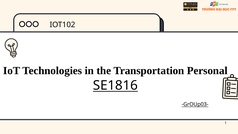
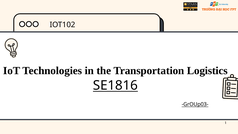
Personal: Personal -> Logistics
